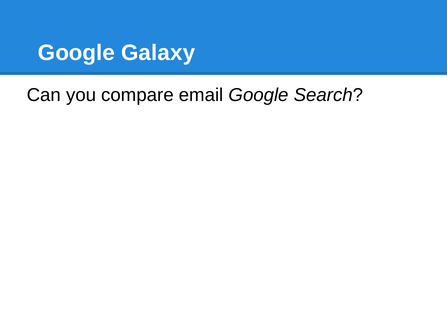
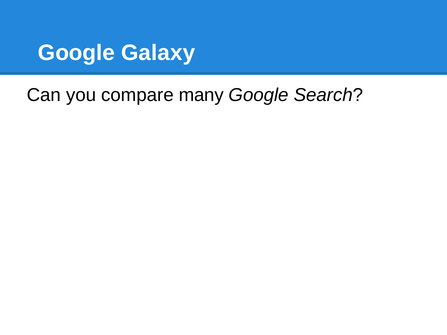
email: email -> many
